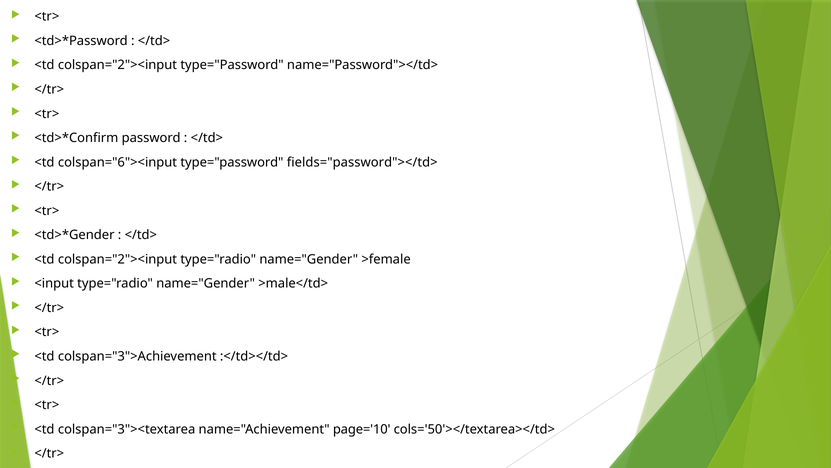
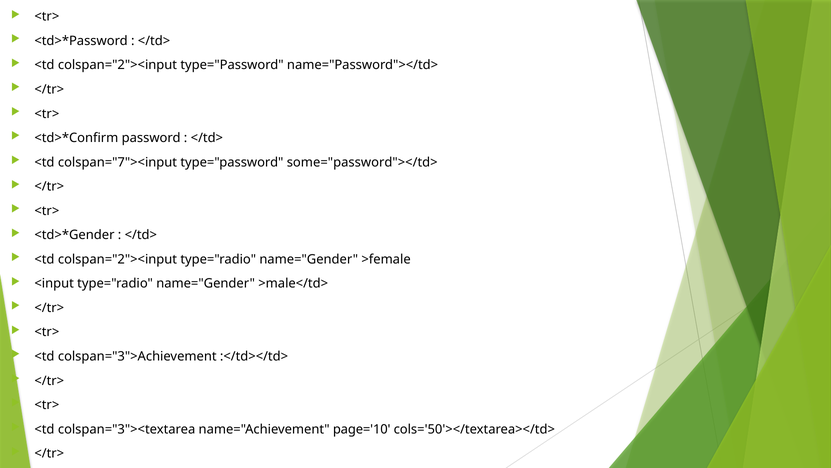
colspan="6"><input: colspan="6"><input -> colspan="7"><input
fields="password"></td>: fields="password"></td> -> some="password"></td>
